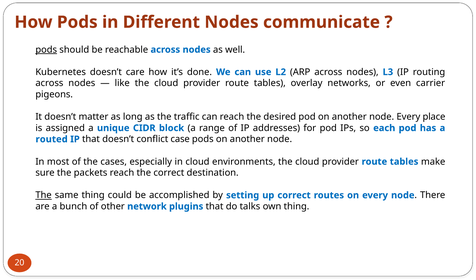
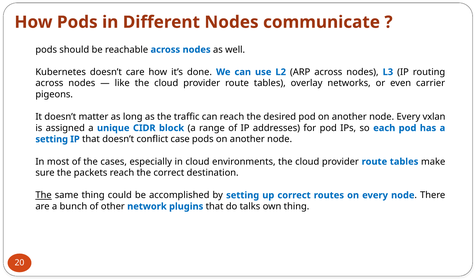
pods at (46, 50) underline: present -> none
place: place -> vxlan
routed at (52, 139): routed -> setting
